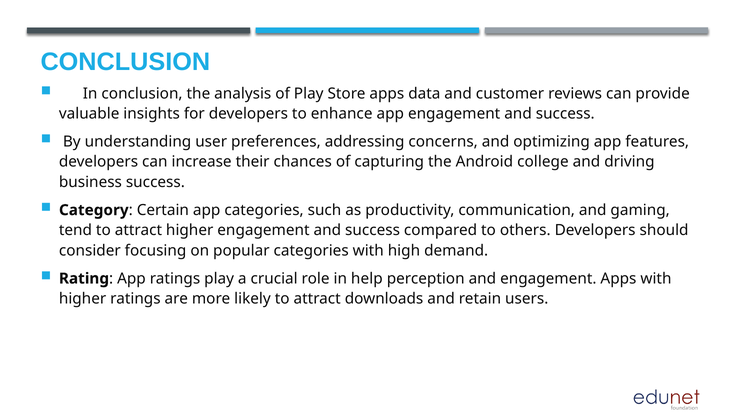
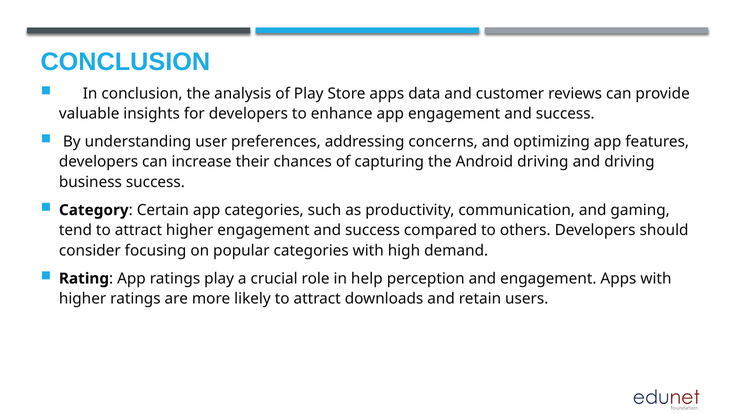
Android college: college -> driving
